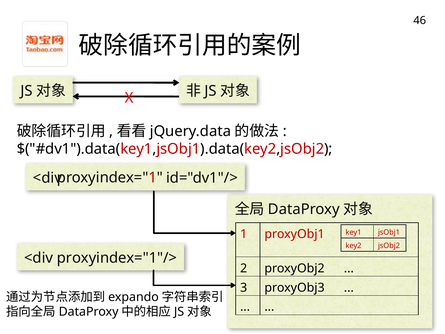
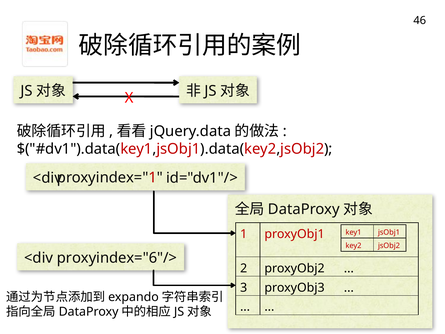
proxyindex="1"/>: proxyindex="1"/> -> proxyindex="6"/>
